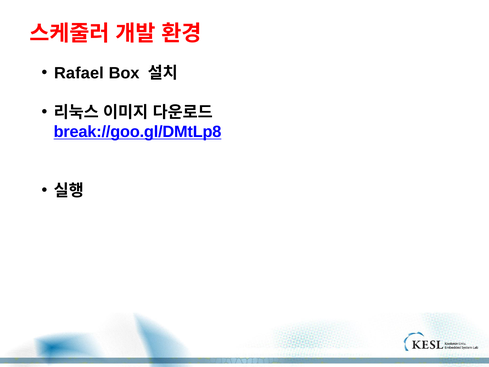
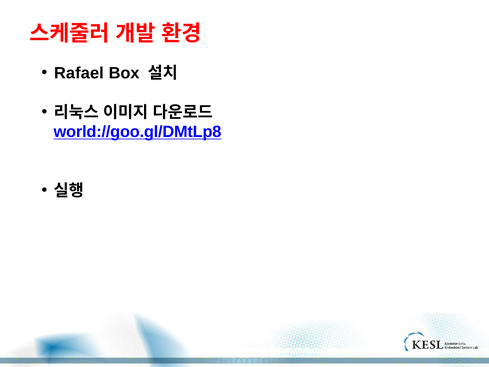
break://goo.gl/DMtLp8: break://goo.gl/DMtLp8 -> world://goo.gl/DMtLp8
